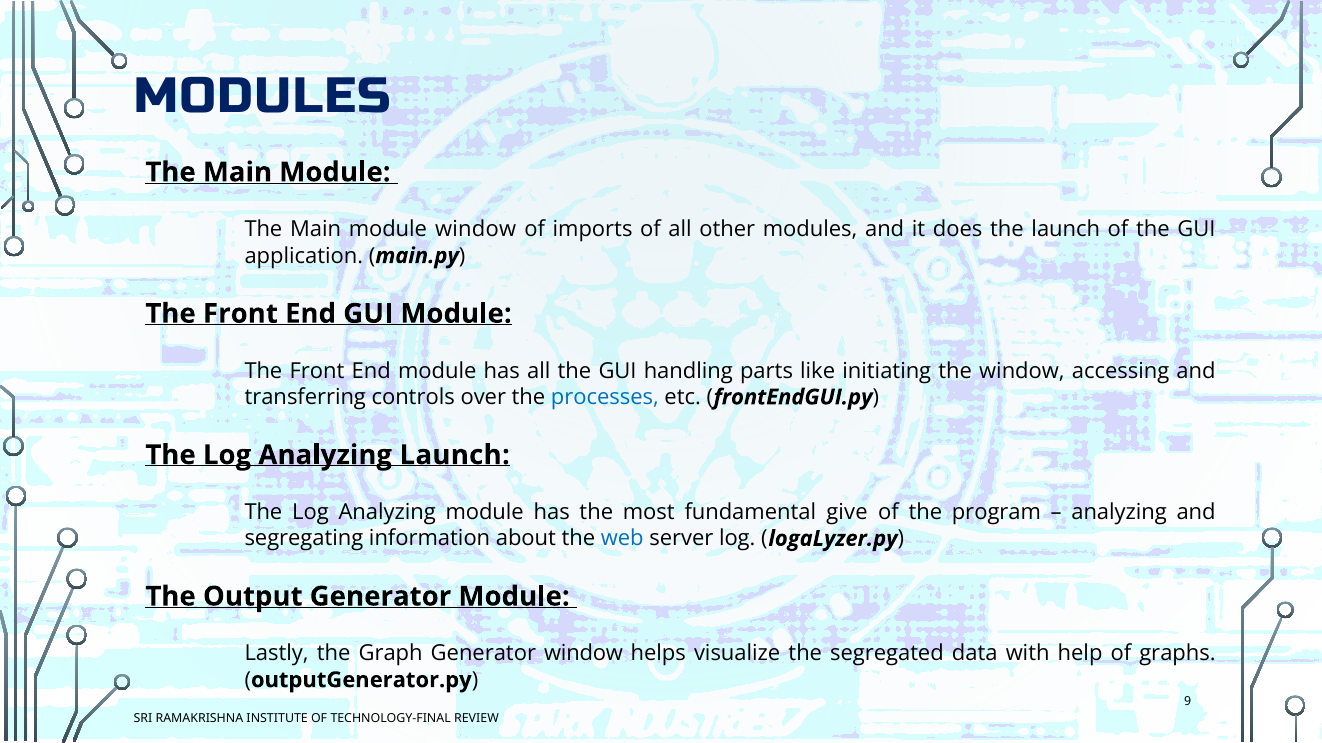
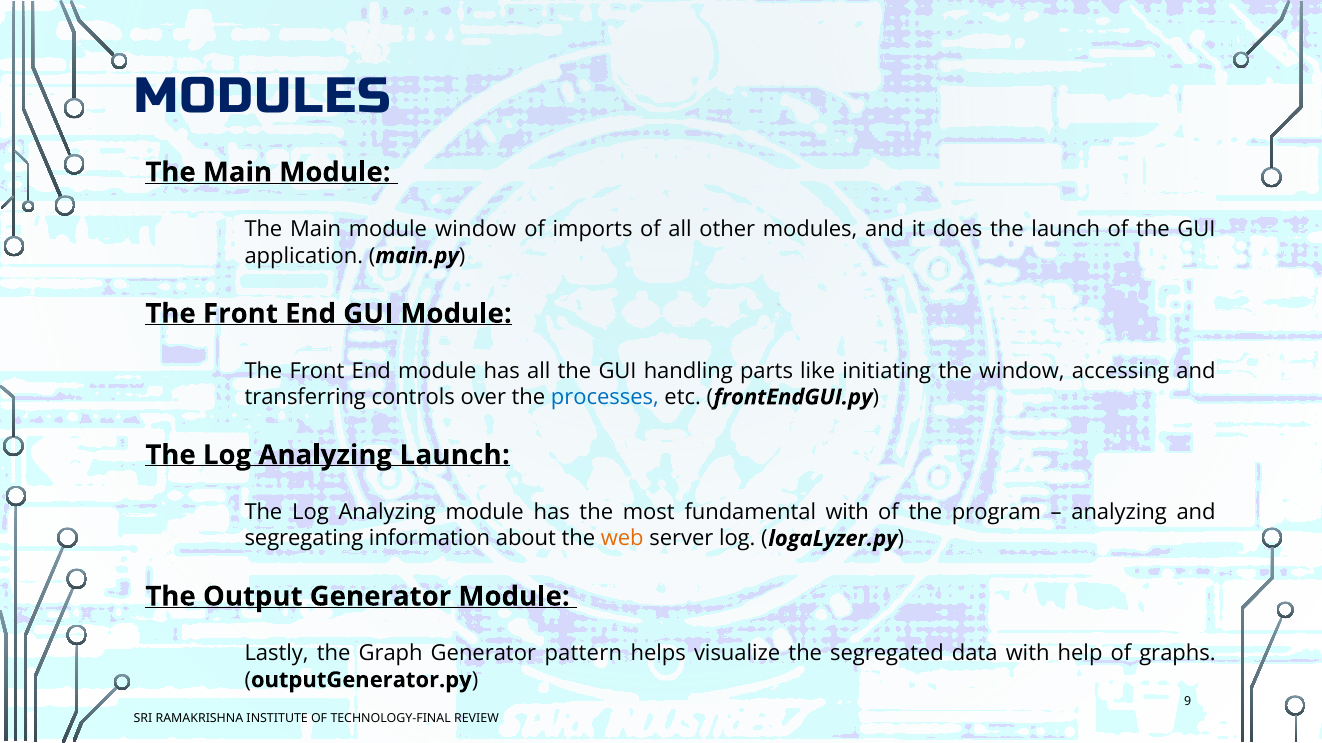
fundamental give: give -> with
web colour: blue -> orange
Generator window: window -> pattern
